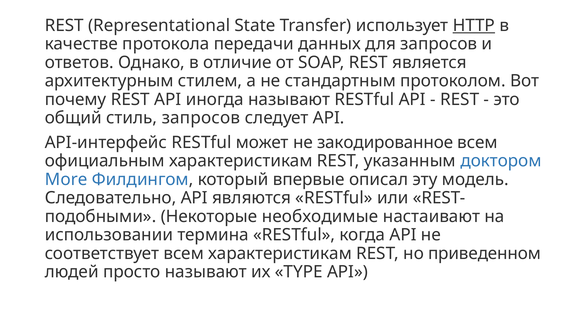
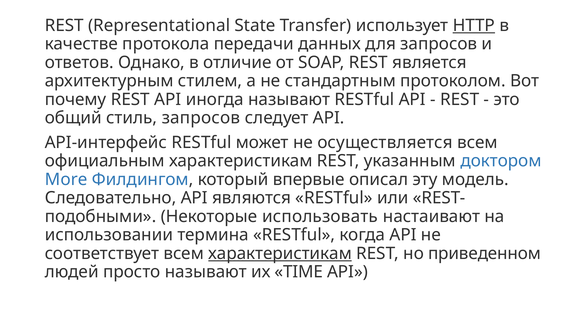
закодированное: закодированное -> осуществляется
необходимые: необходимые -> использовать
характеристикам at (280, 254) underline: none -> present
TYPE: TYPE -> TIME
